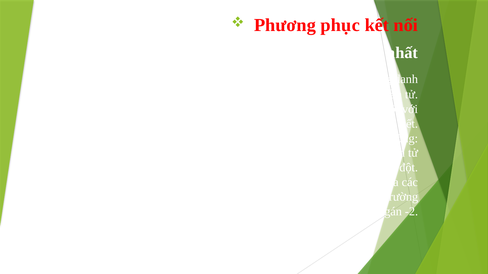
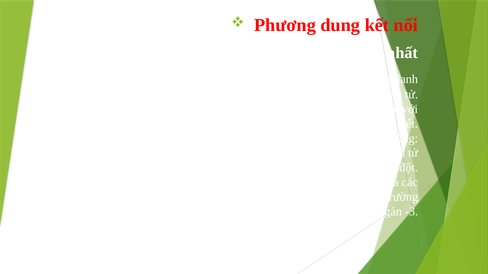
phục: phục -> dung
-2: -2 -> -3
